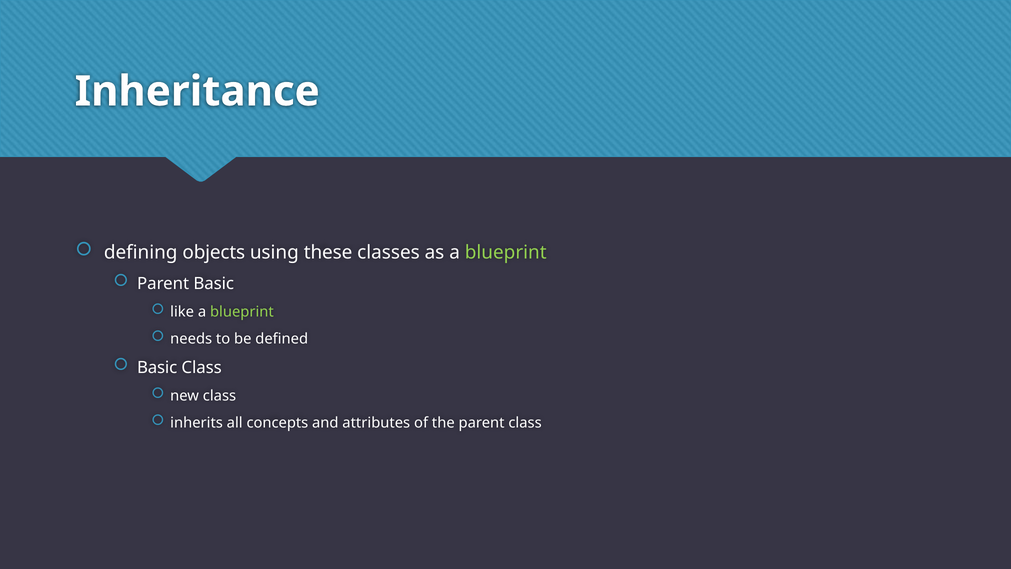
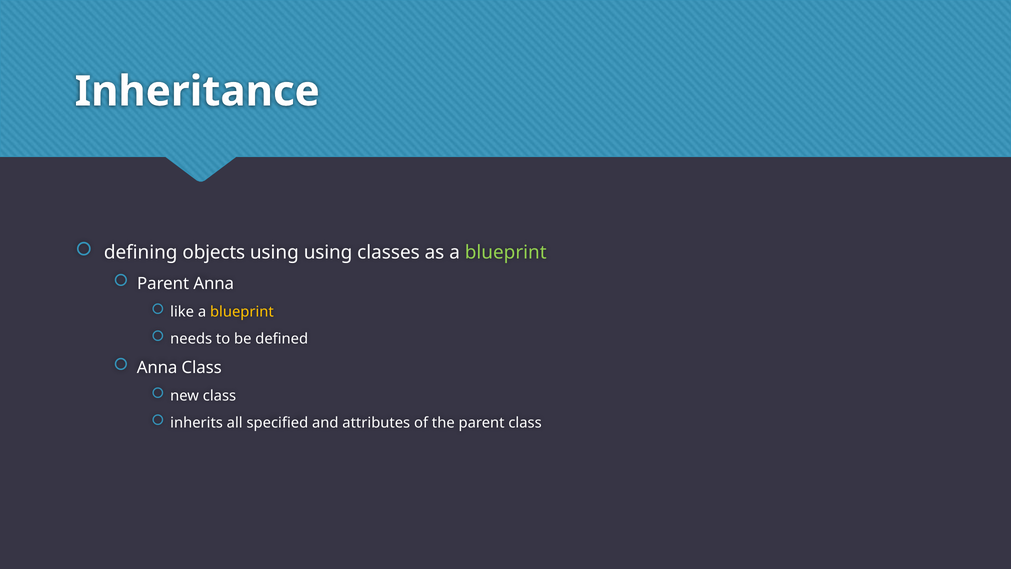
using these: these -> using
Parent Basic: Basic -> Anna
blueprint at (242, 312) colour: light green -> yellow
Basic at (157, 367): Basic -> Anna
concepts: concepts -> specified
